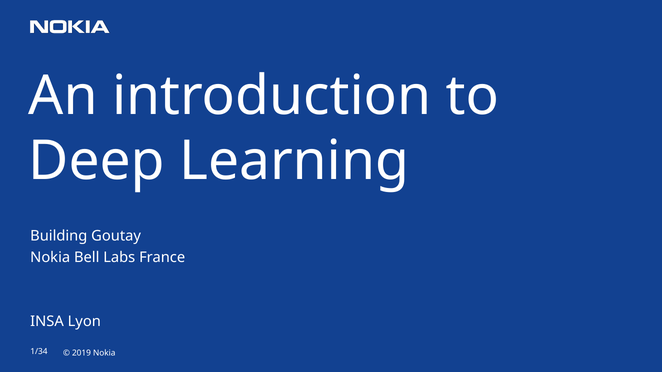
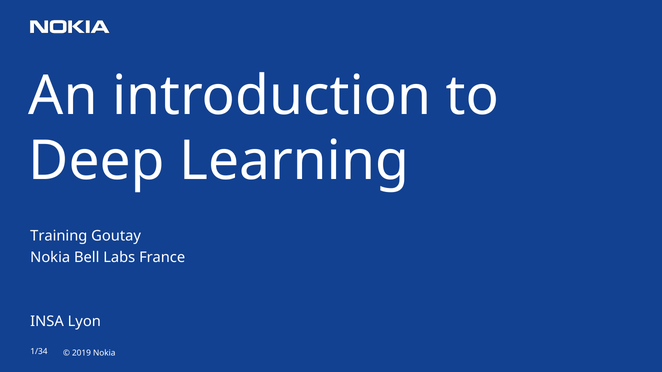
Building: Building -> Training
